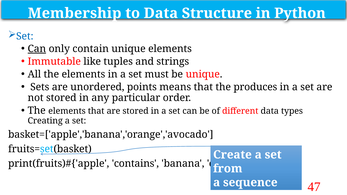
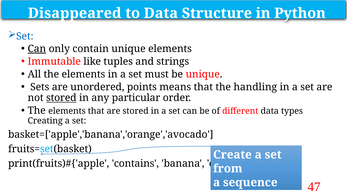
Membership: Membership -> Disappeared
produces: produces -> handling
stored at (61, 98) underline: none -> present
